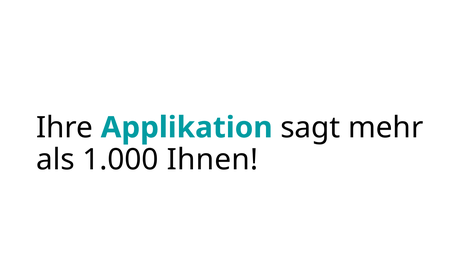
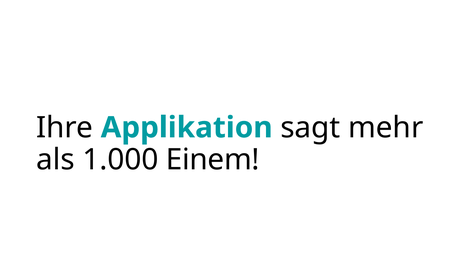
Ihnen: Ihnen -> Einem
